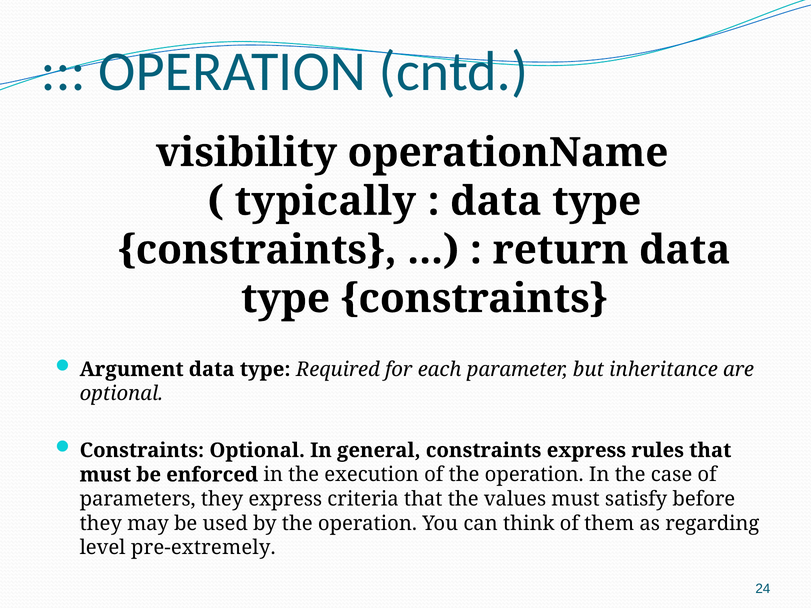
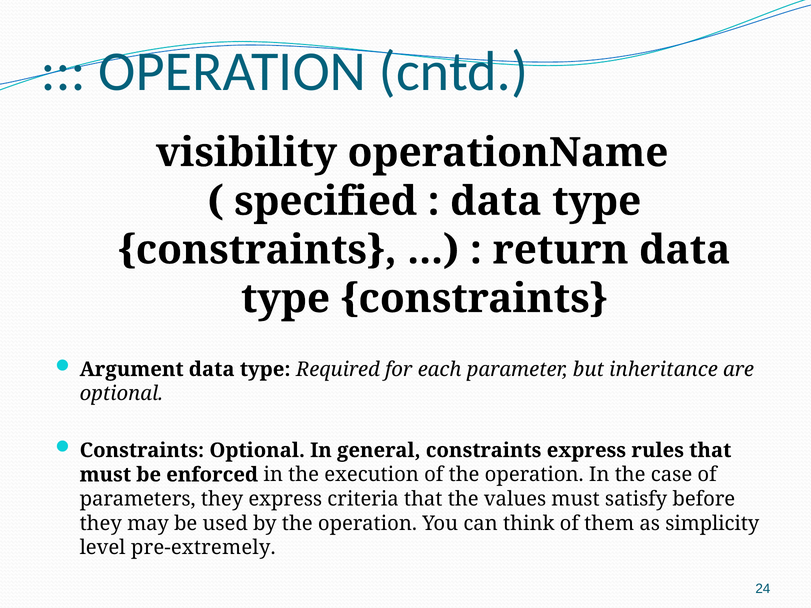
typically: typically -> specified
regarding: regarding -> simplicity
